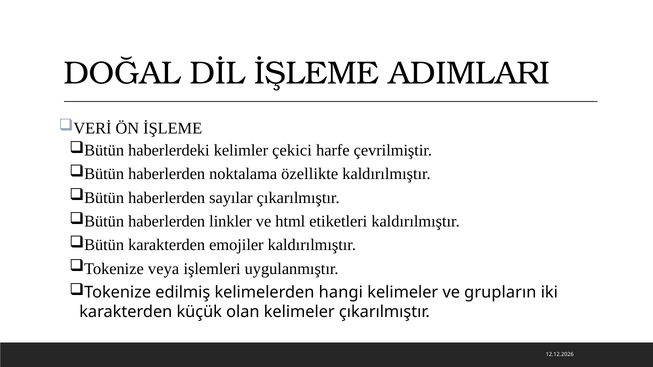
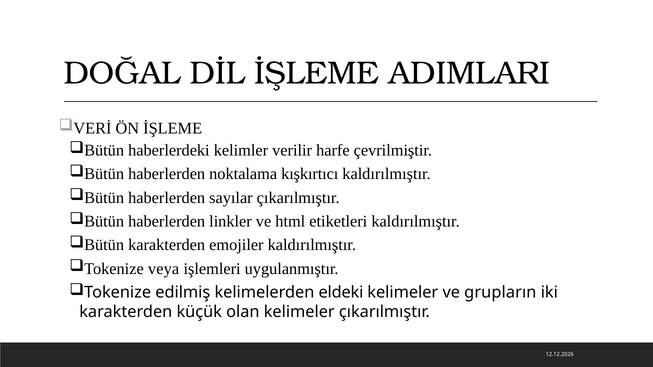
çekici: çekici -> verilir
özellikte: özellikte -> kışkırtıcı
hangi: hangi -> eldeki
